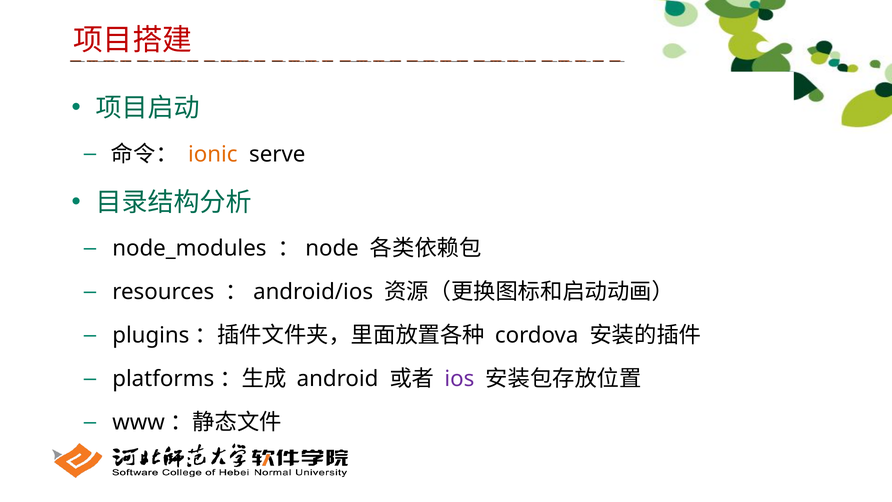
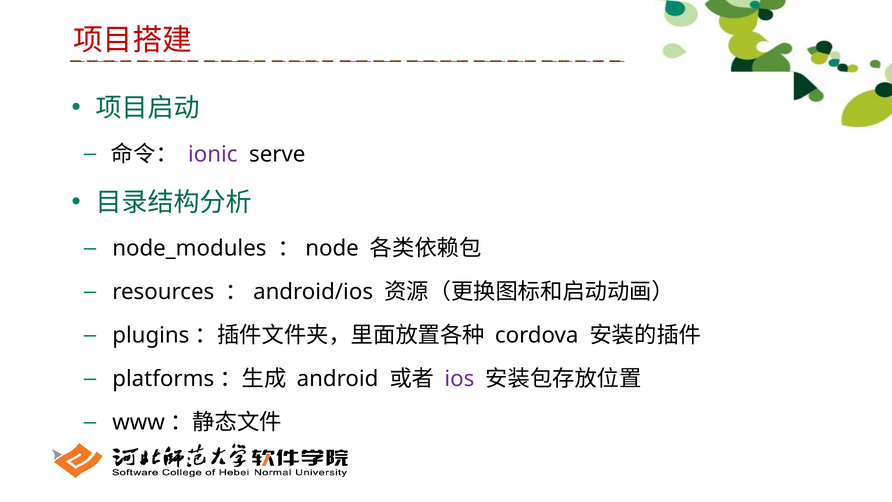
ionic colour: orange -> purple
